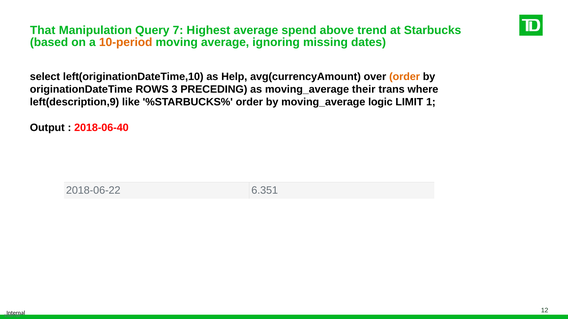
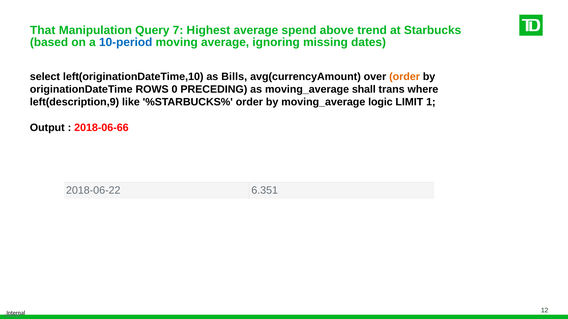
10-period colour: orange -> blue
Help: Help -> Bills
3: 3 -> 0
their: their -> shall
2018-06-40: 2018-06-40 -> 2018-06-66
